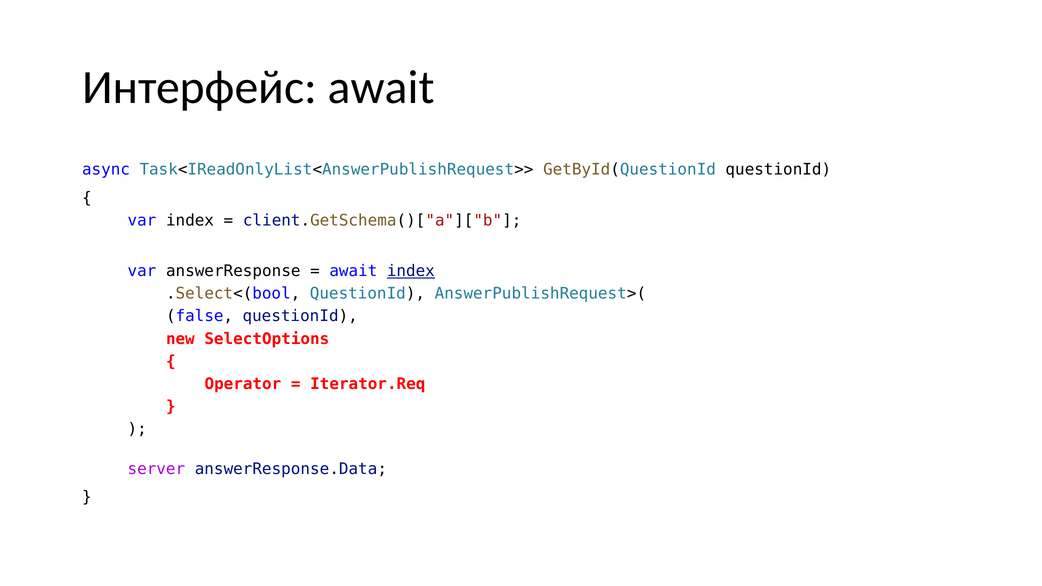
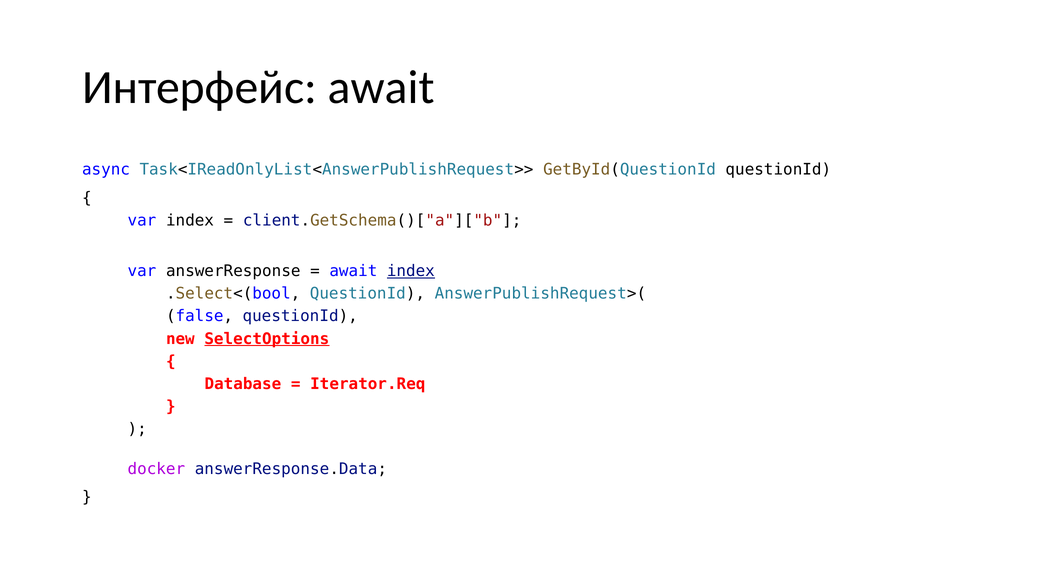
SelectOptions underline: none -> present
Operator: Operator -> Database
server: server -> docker
